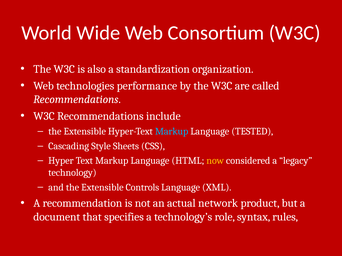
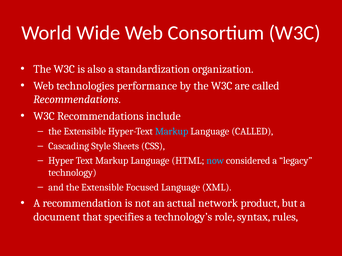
Language TESTED: TESTED -> CALLED
now colour: yellow -> light blue
Controls: Controls -> Focused
